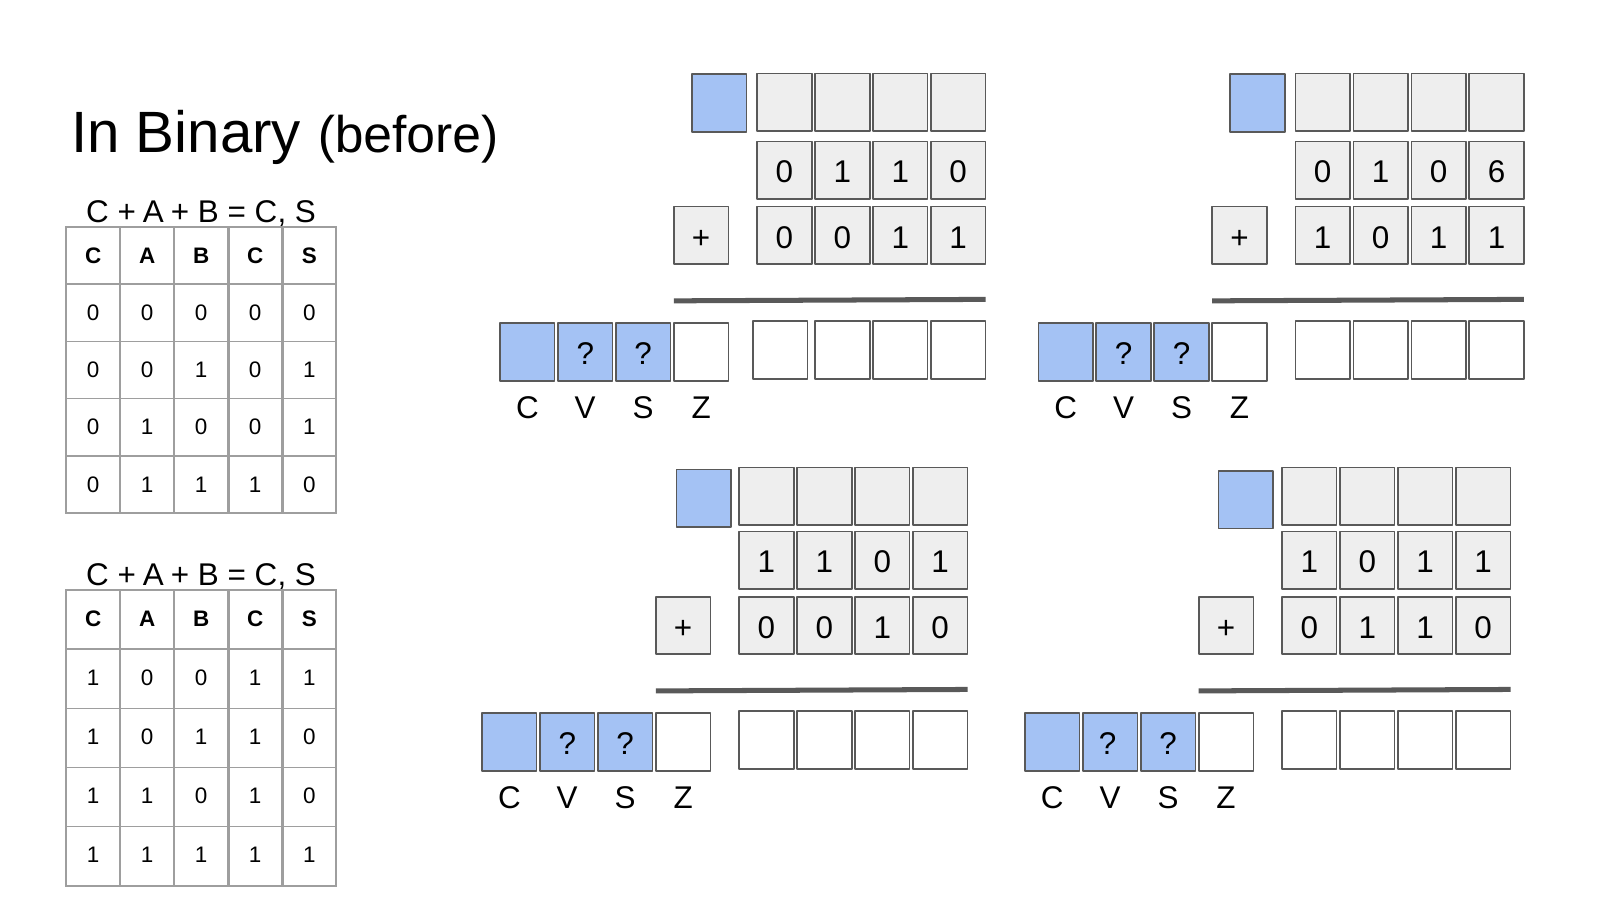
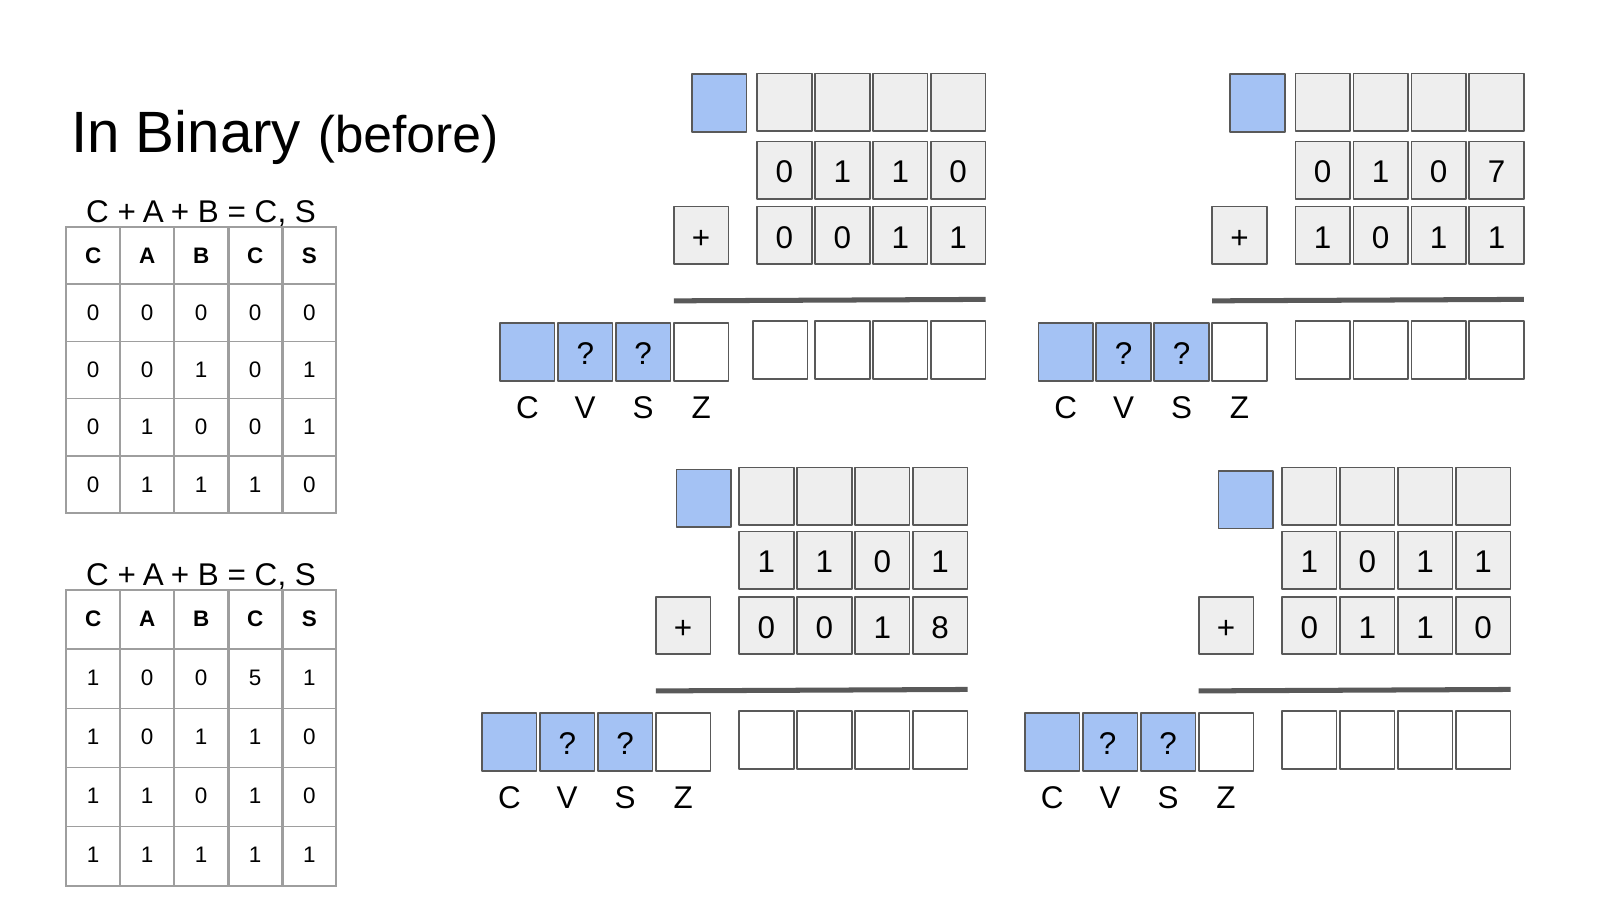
6: 6 -> 7
0 at (940, 628): 0 -> 8
1 at (255, 678): 1 -> 5
